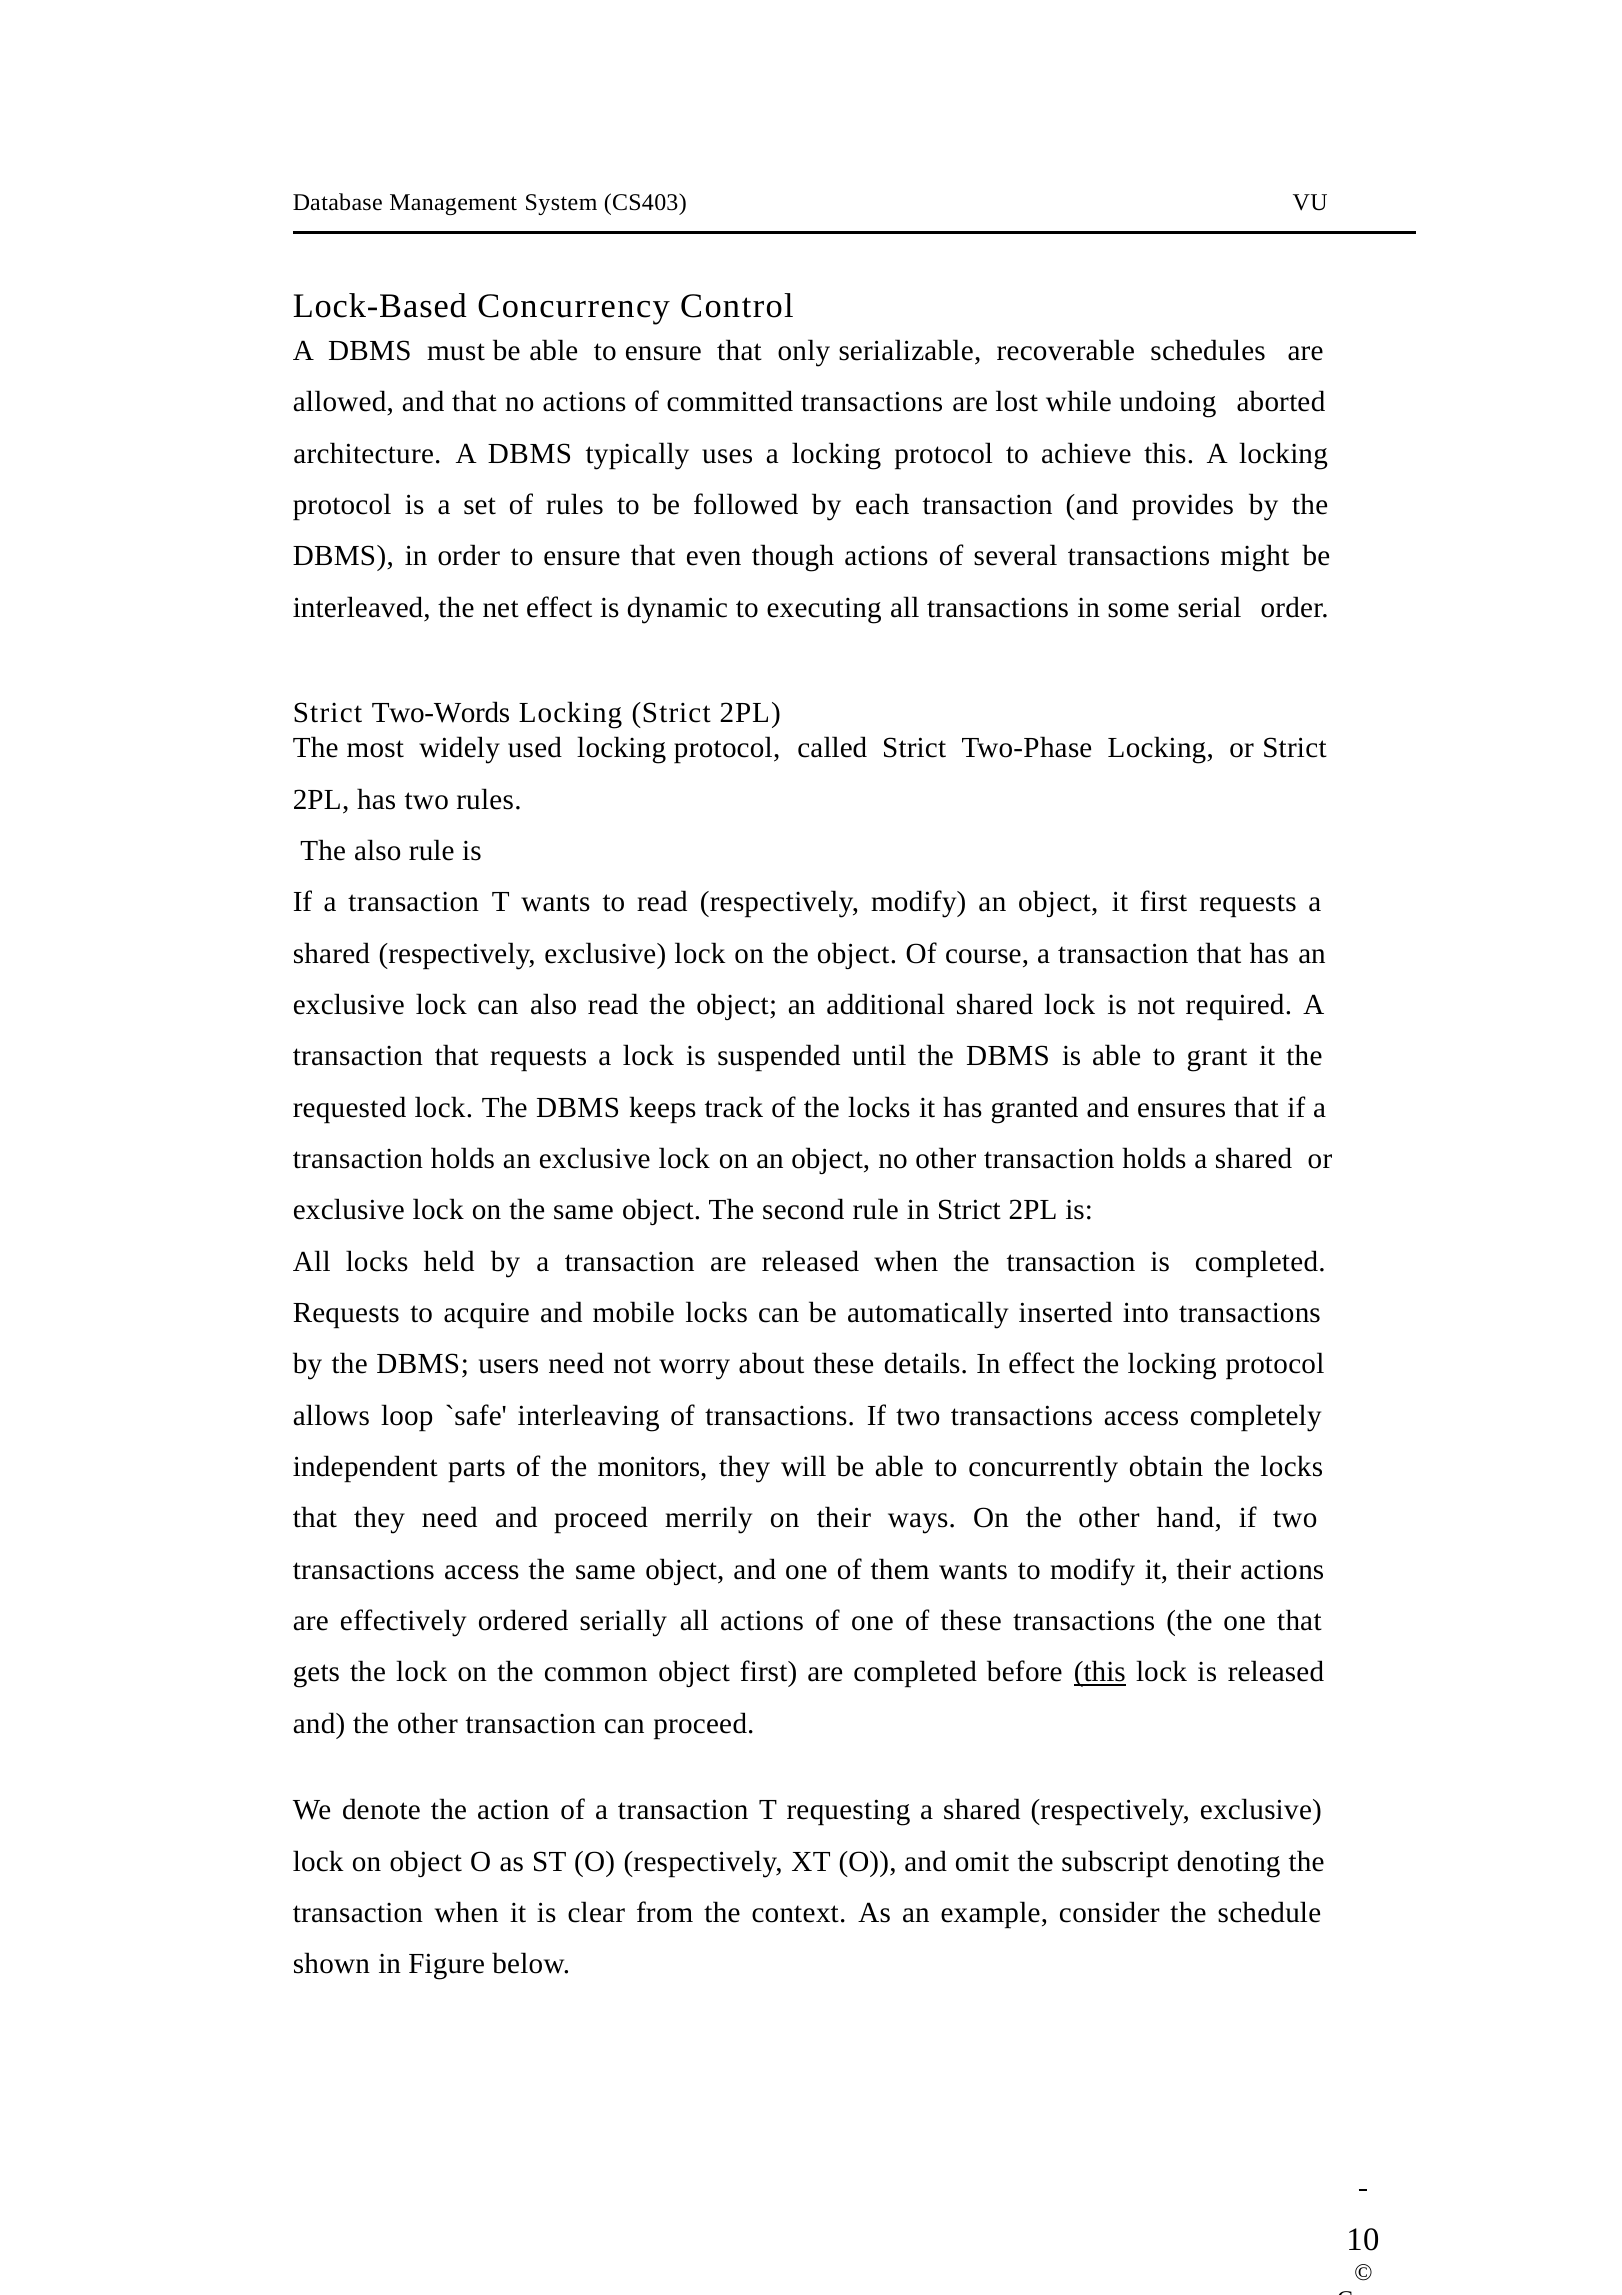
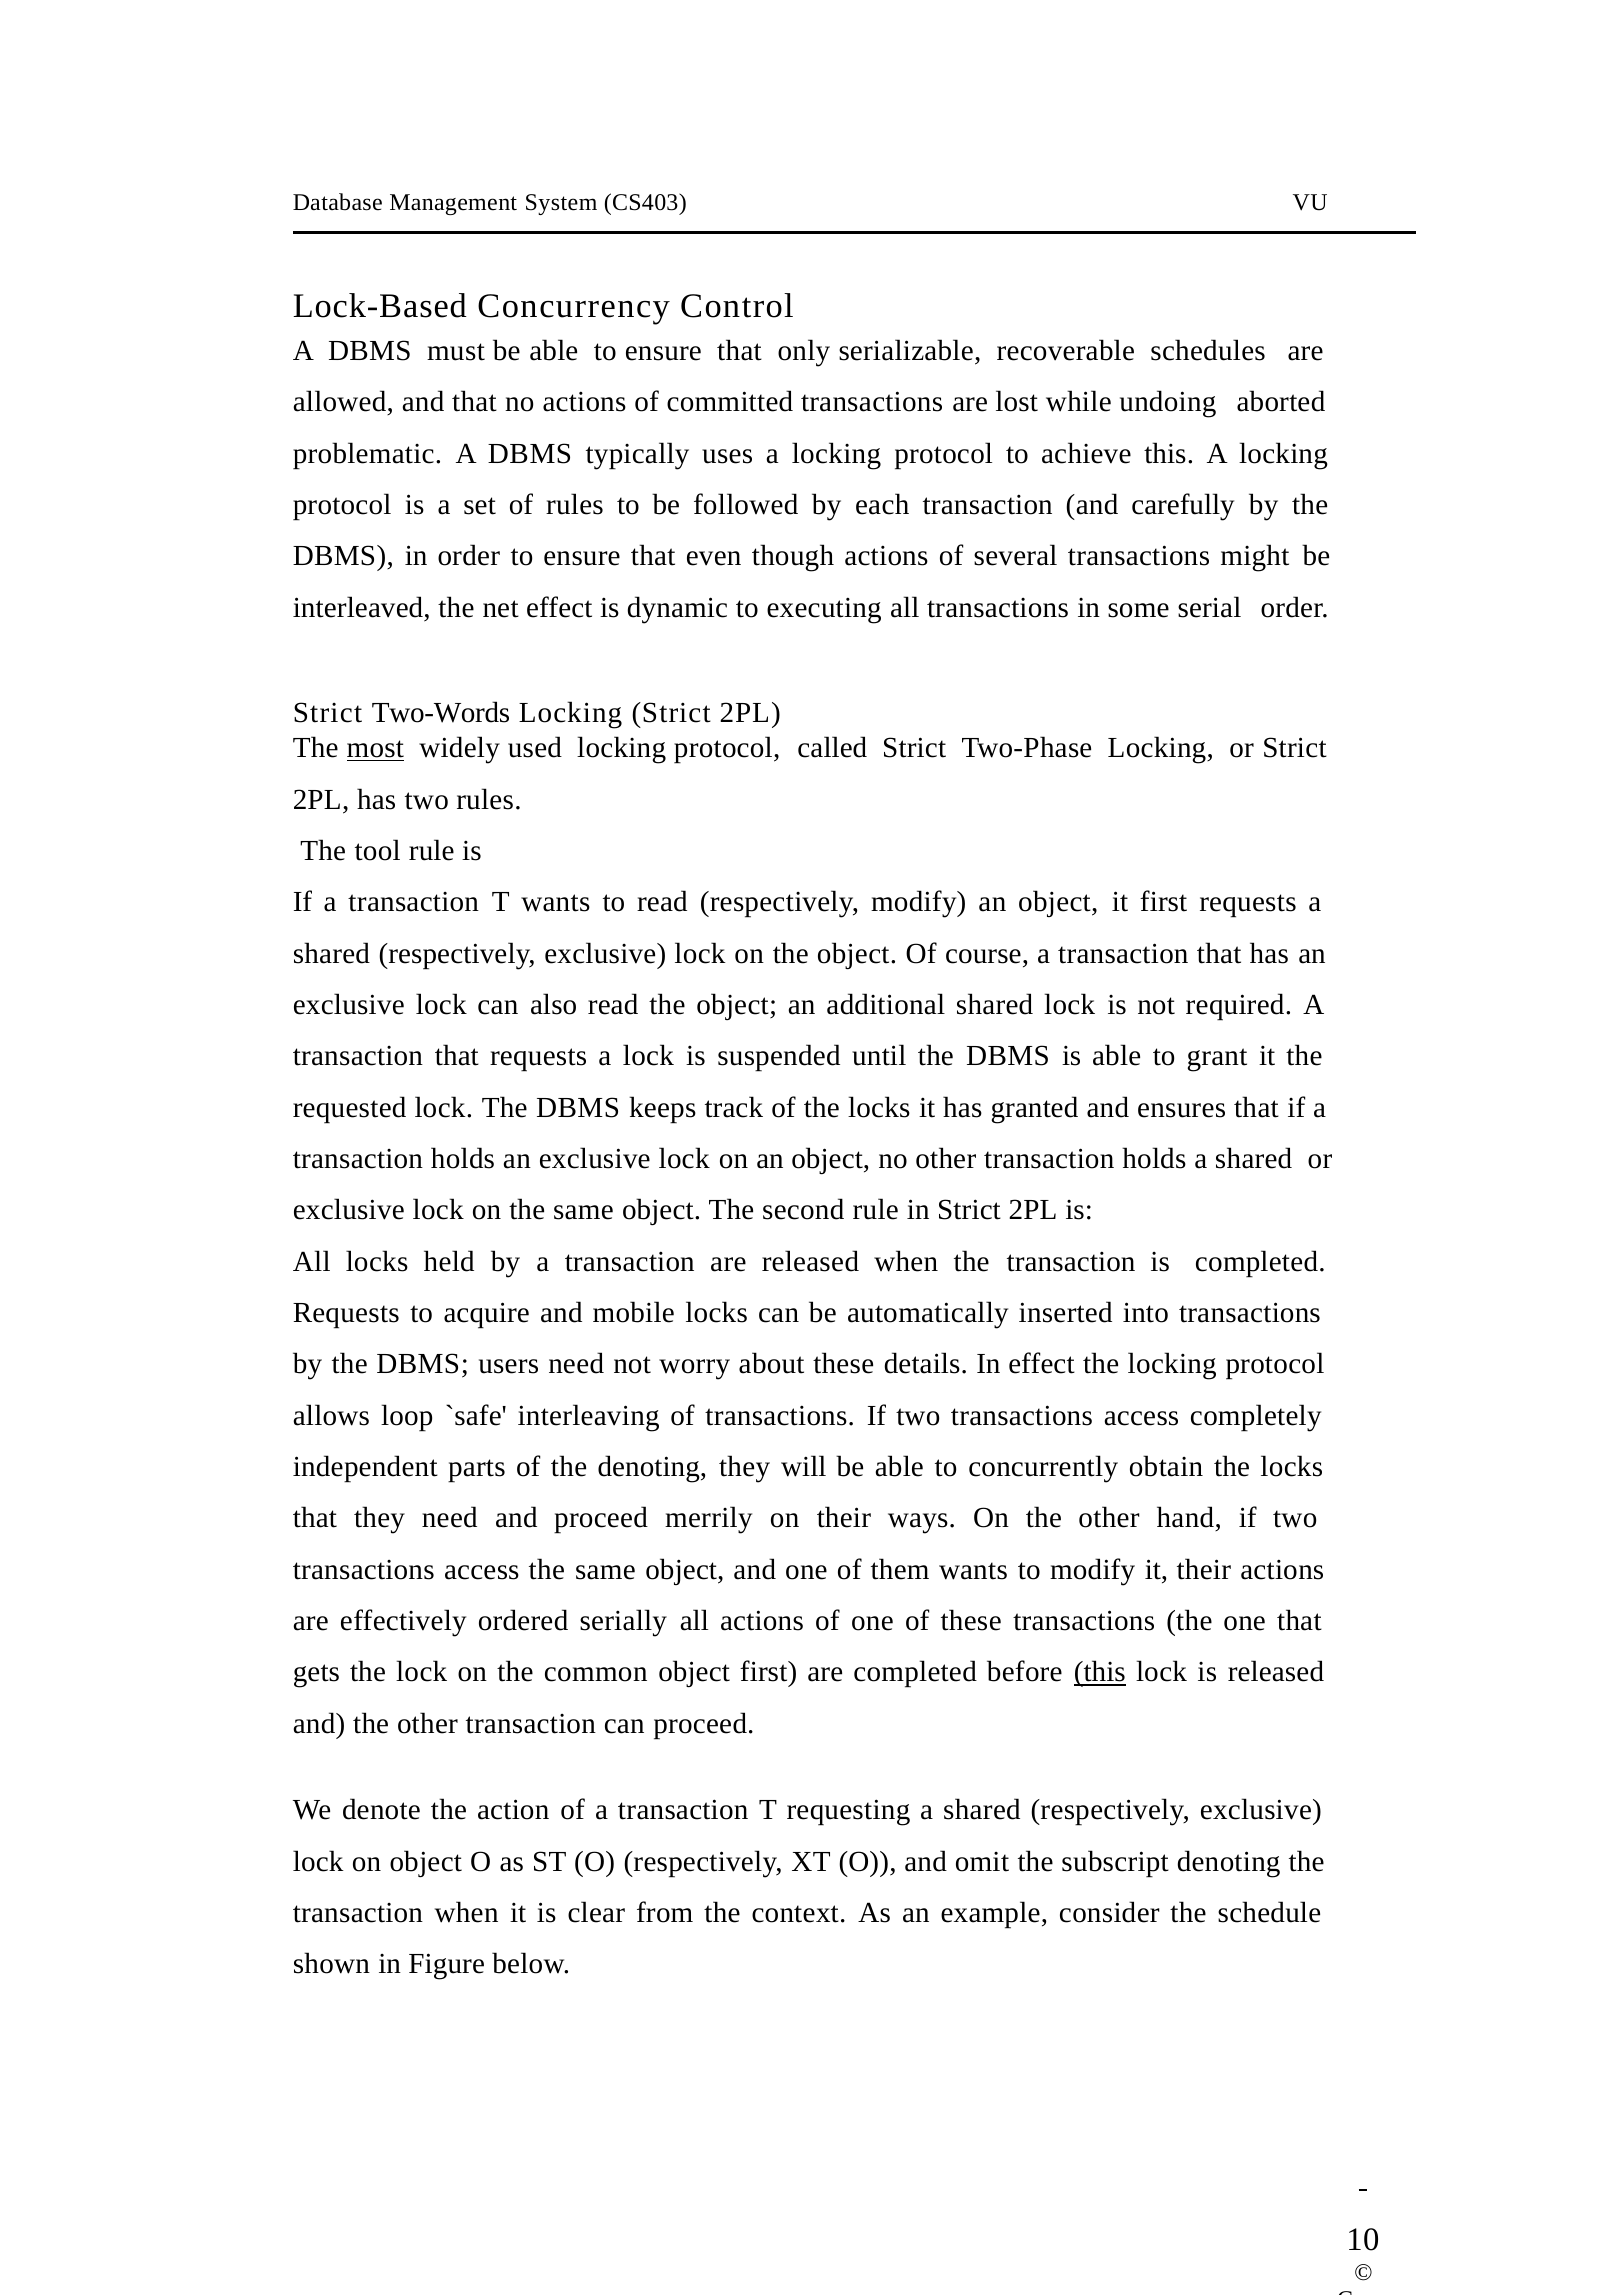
architecture: architecture -> problematic
provides: provides -> carefully
most underline: none -> present
The also: also -> tool
the monitors: monitors -> denoting
